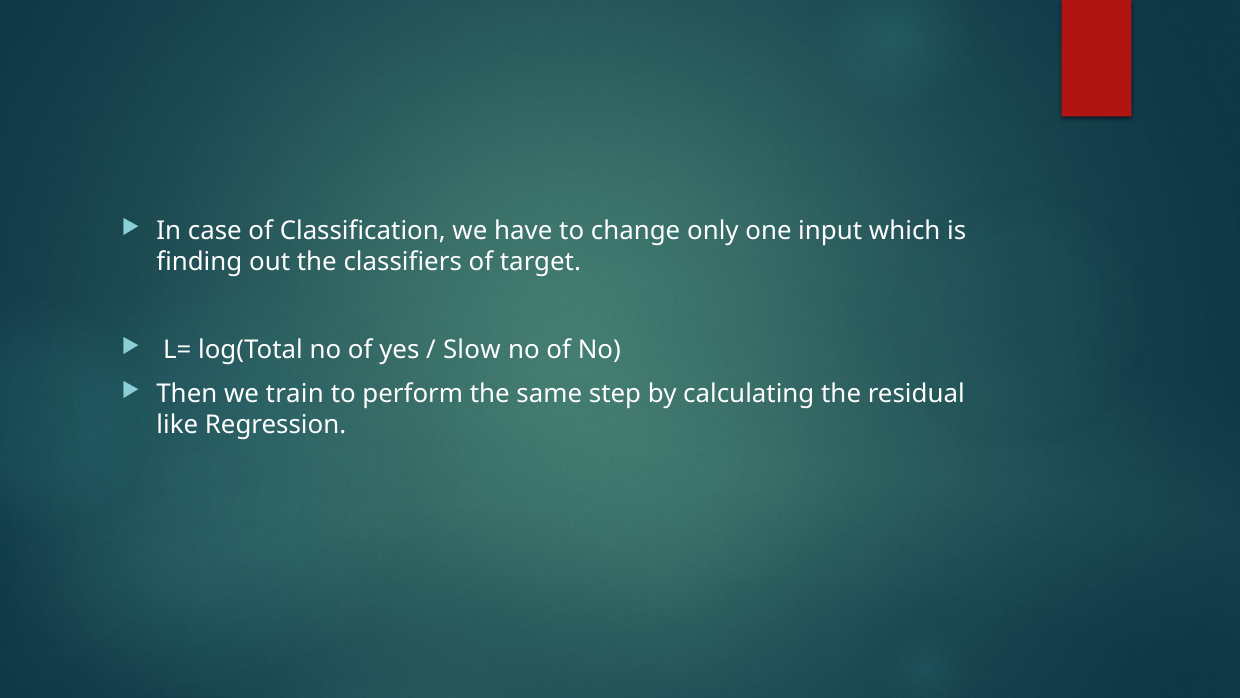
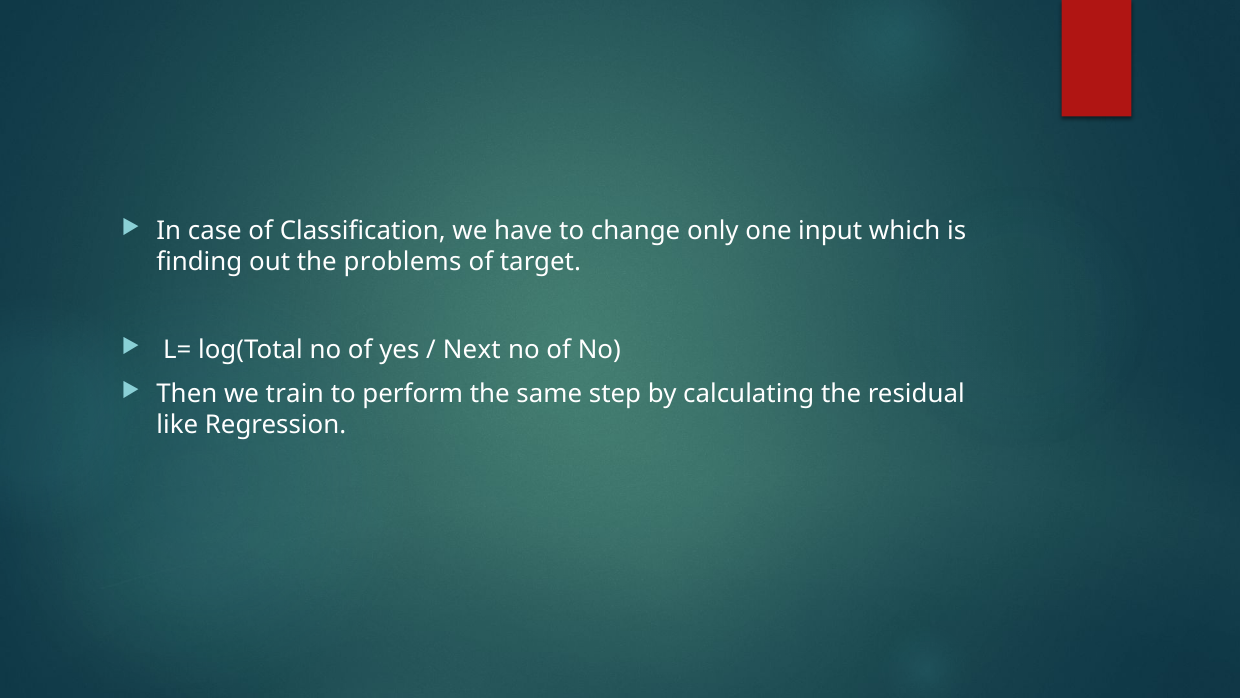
classifiers: classifiers -> problems
Slow: Slow -> Next
